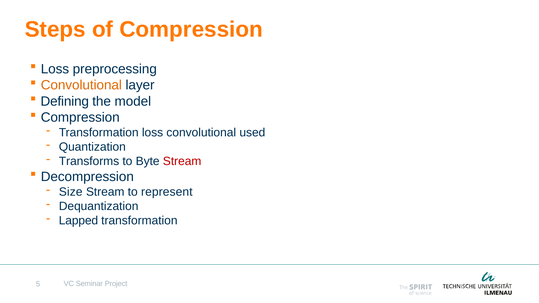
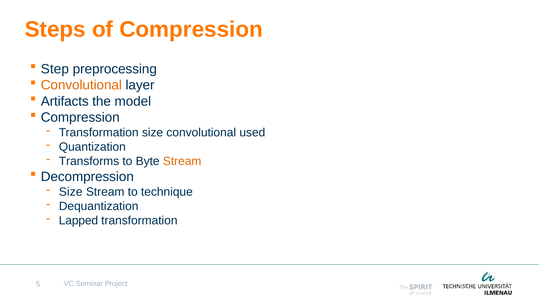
Loss at (55, 69): Loss -> Step
Defining: Defining -> Artifacts
Transformation loss: loss -> size
Stream at (182, 162) colour: red -> orange
represent: represent -> technique
